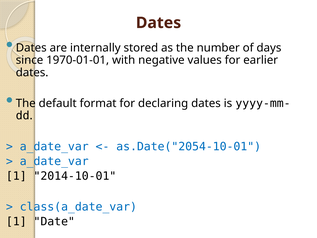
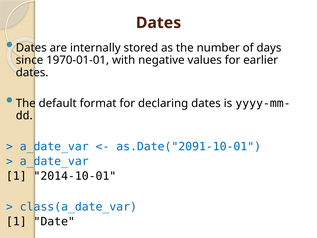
as.Date("2054-10-01: as.Date("2054-10-01 -> as.Date("2091-10-01
